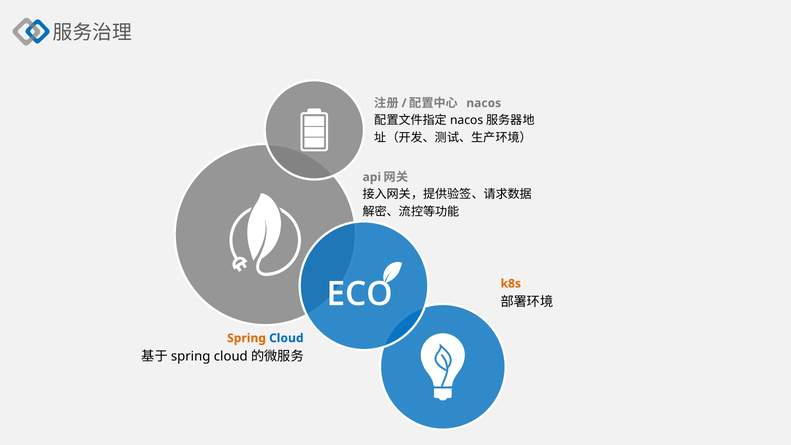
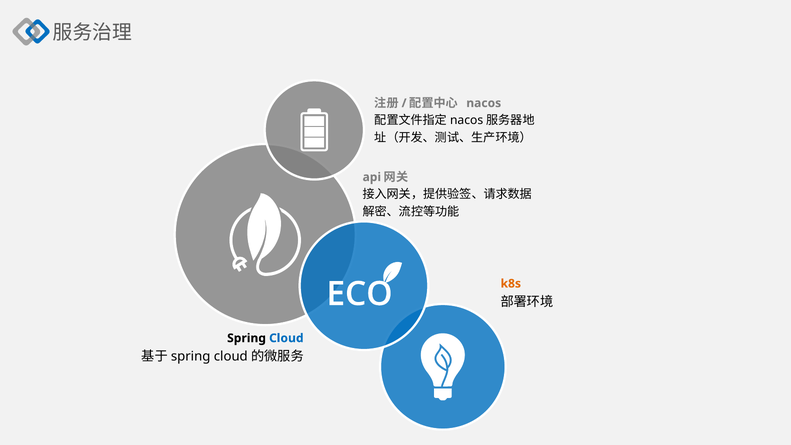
Spring colour: orange -> black
